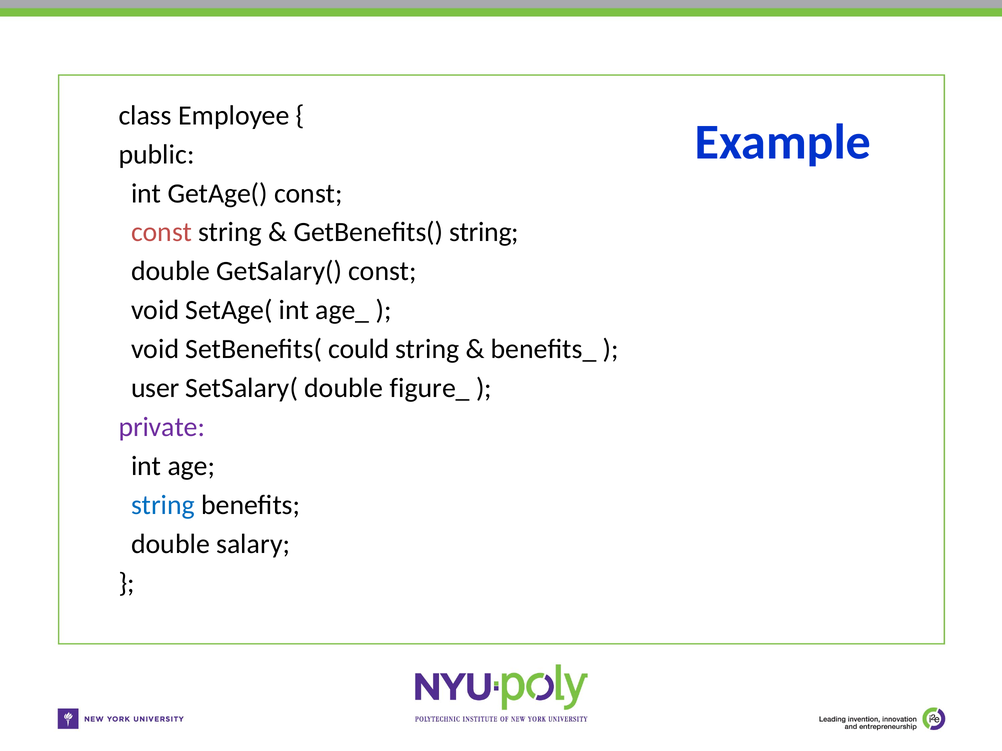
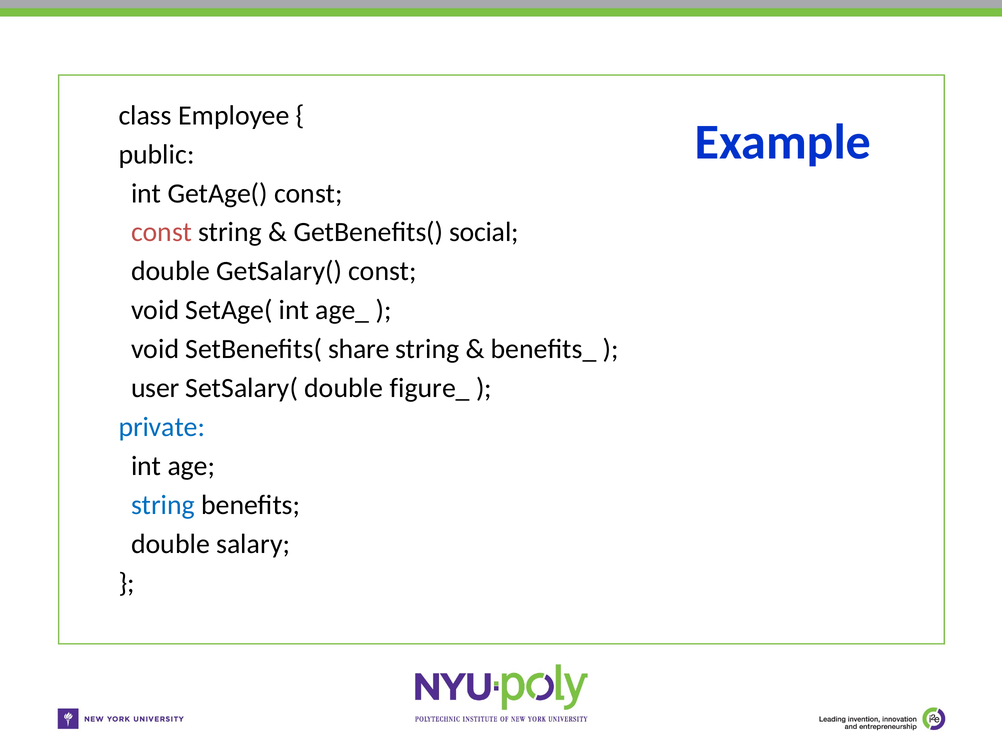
GetBenefits( string: string -> social
could: could -> share
private colour: purple -> blue
